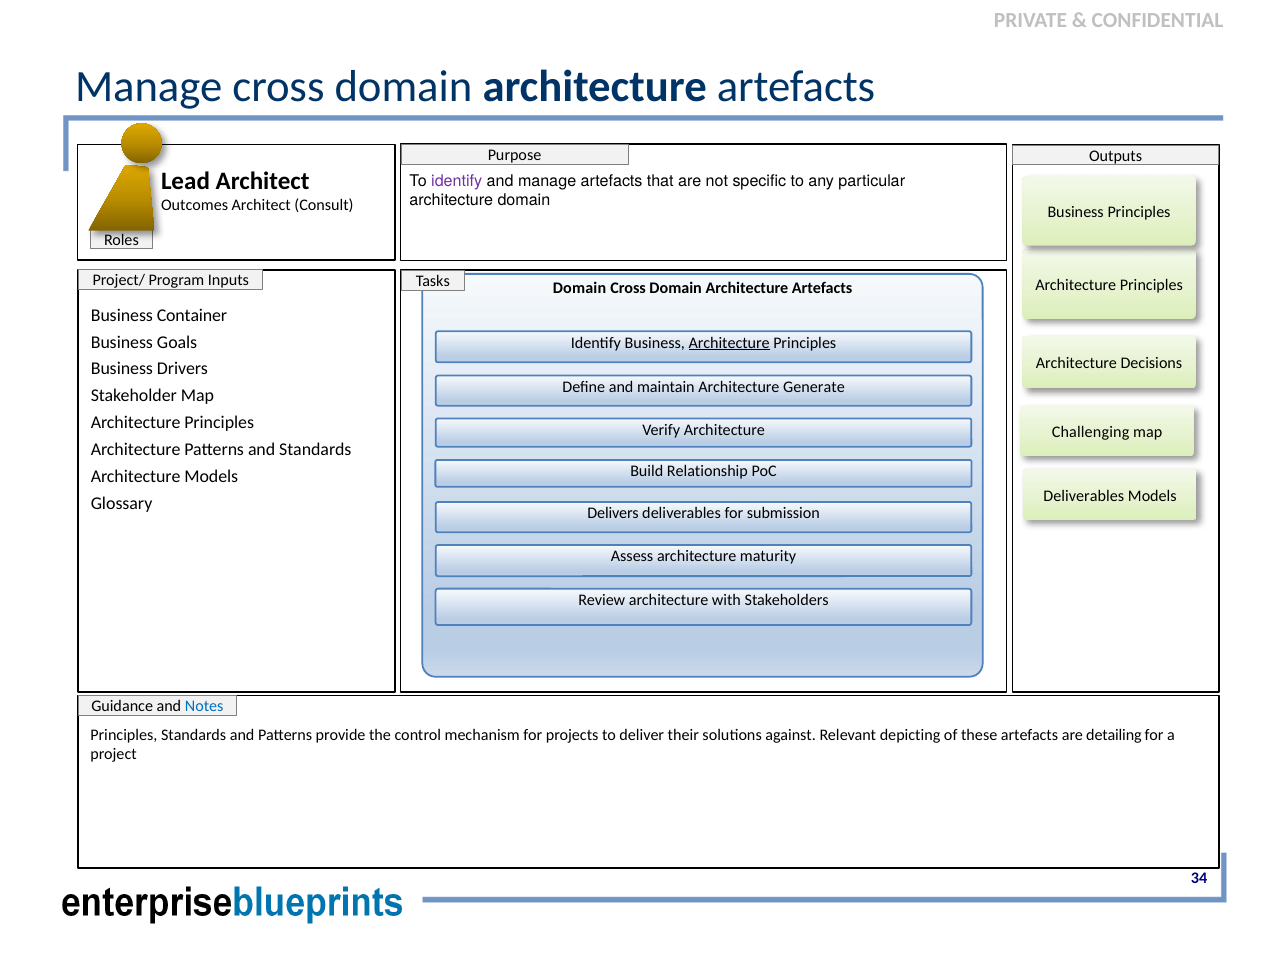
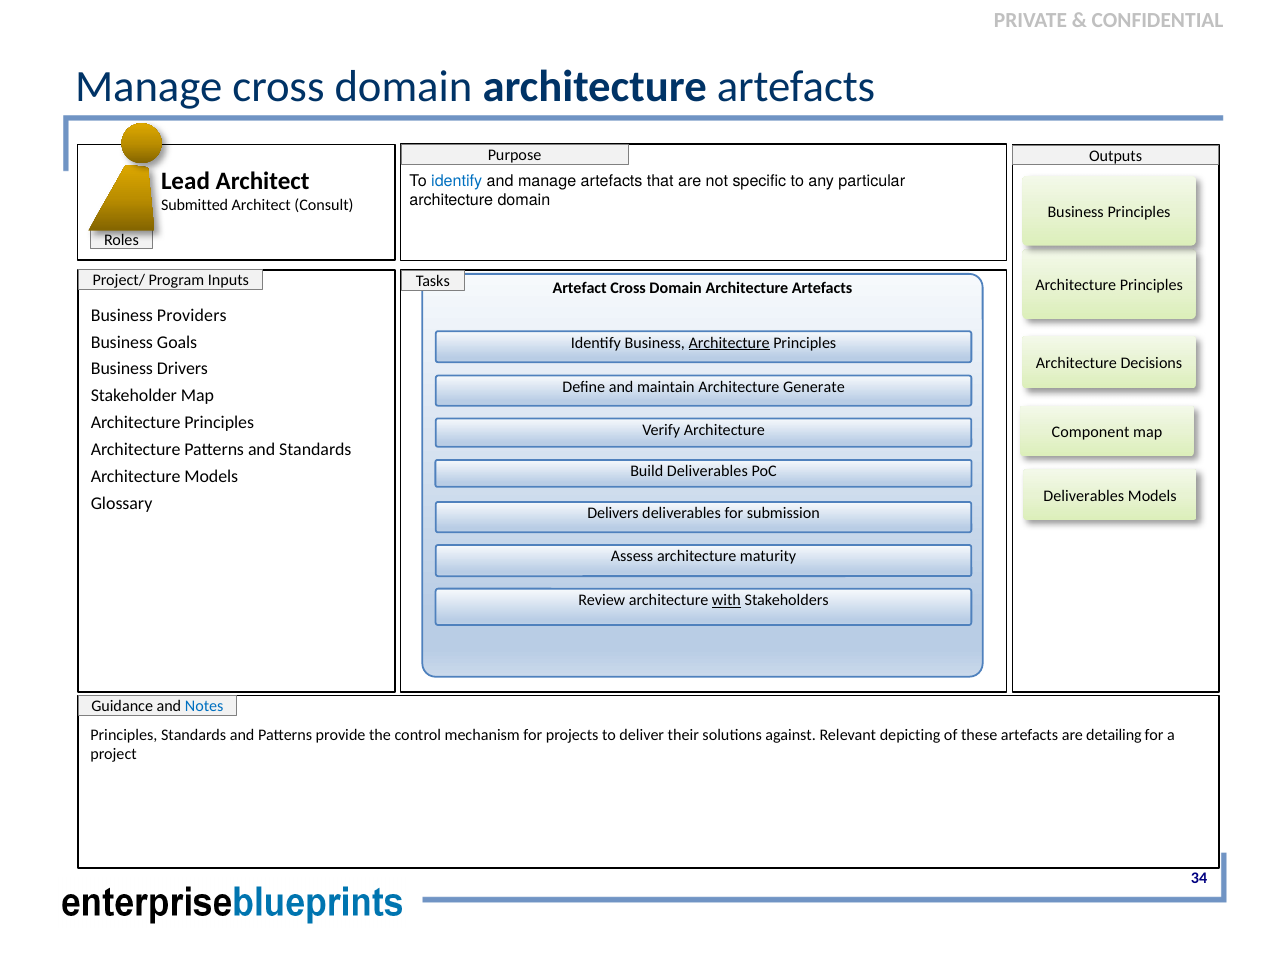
identify at (457, 181) colour: purple -> blue
Outcomes: Outcomes -> Submitted
Domain at (580, 289): Domain -> Artefact
Container: Container -> Providers
Challenging: Challenging -> Component
Build Relationship: Relationship -> Deliverables
with underline: none -> present
